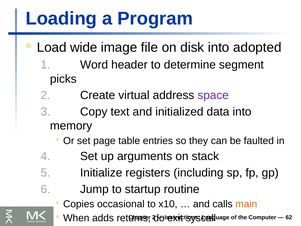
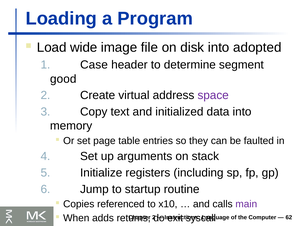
Word: Word -> Case
picks: picks -> good
occasional: occasional -> referenced
main colour: orange -> purple
